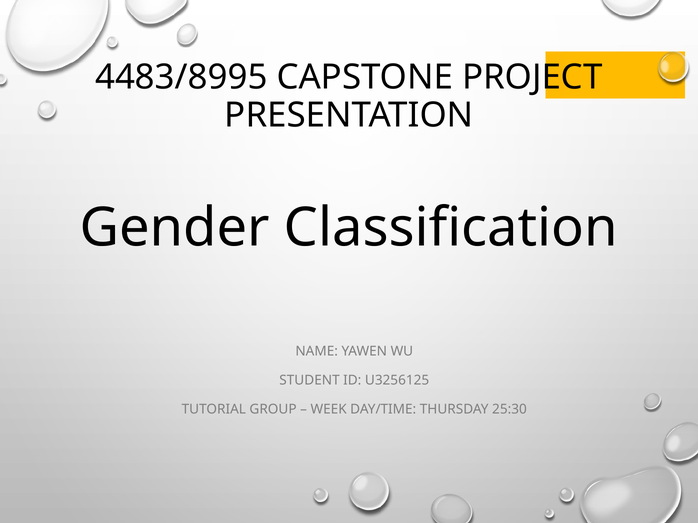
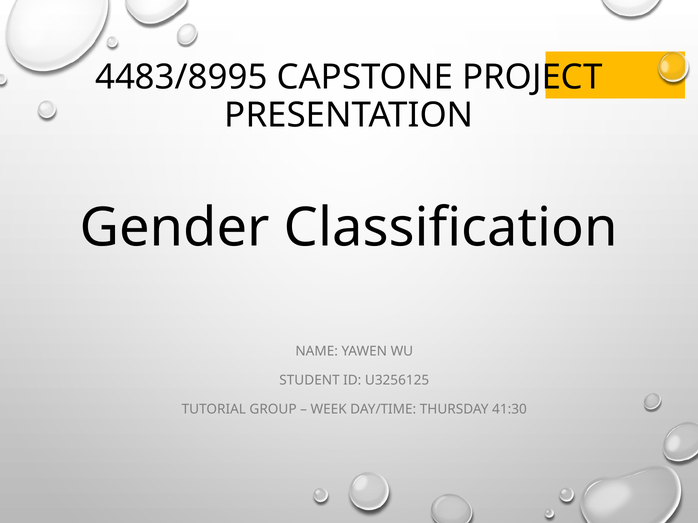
25:30: 25:30 -> 41:30
